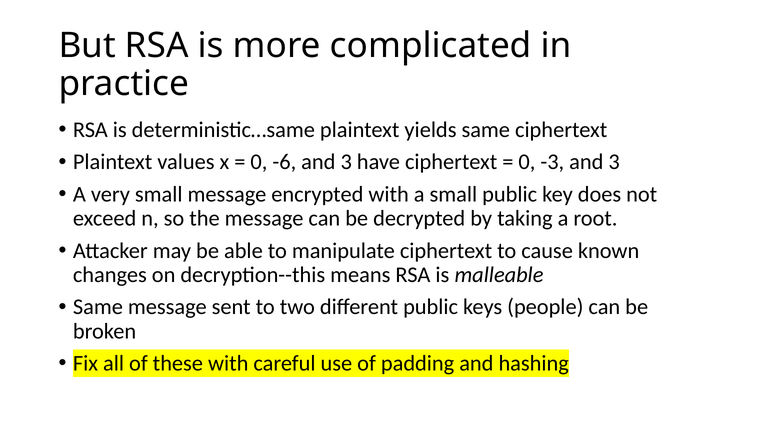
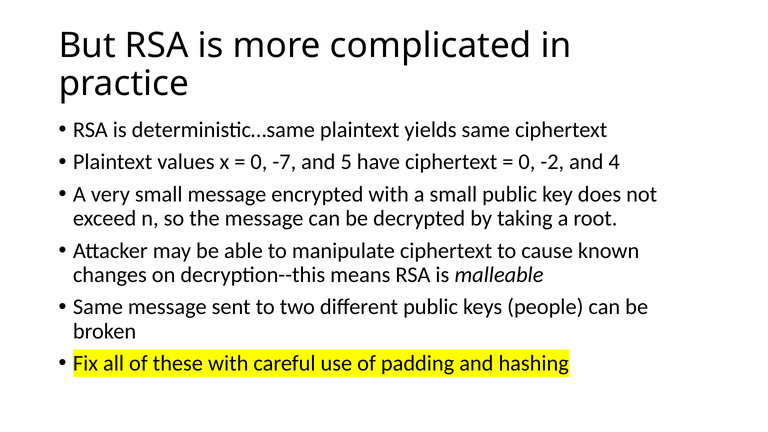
-6: -6 -> -7
3 at (346, 162): 3 -> 5
-3: -3 -> -2
3 at (614, 162): 3 -> 4
